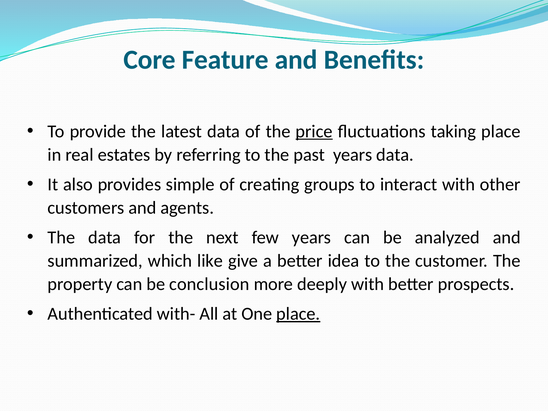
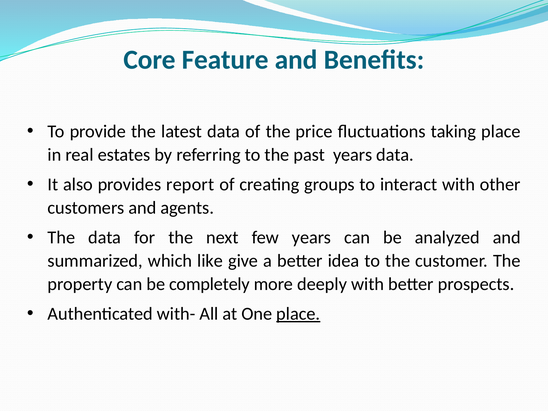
price underline: present -> none
simple: simple -> report
conclusion: conclusion -> completely
